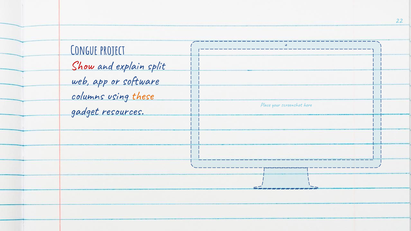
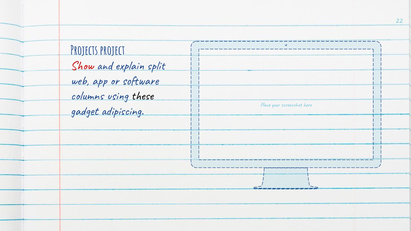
Congue: Congue -> Projects
these colour: orange -> black
resources: resources -> adipiscing
